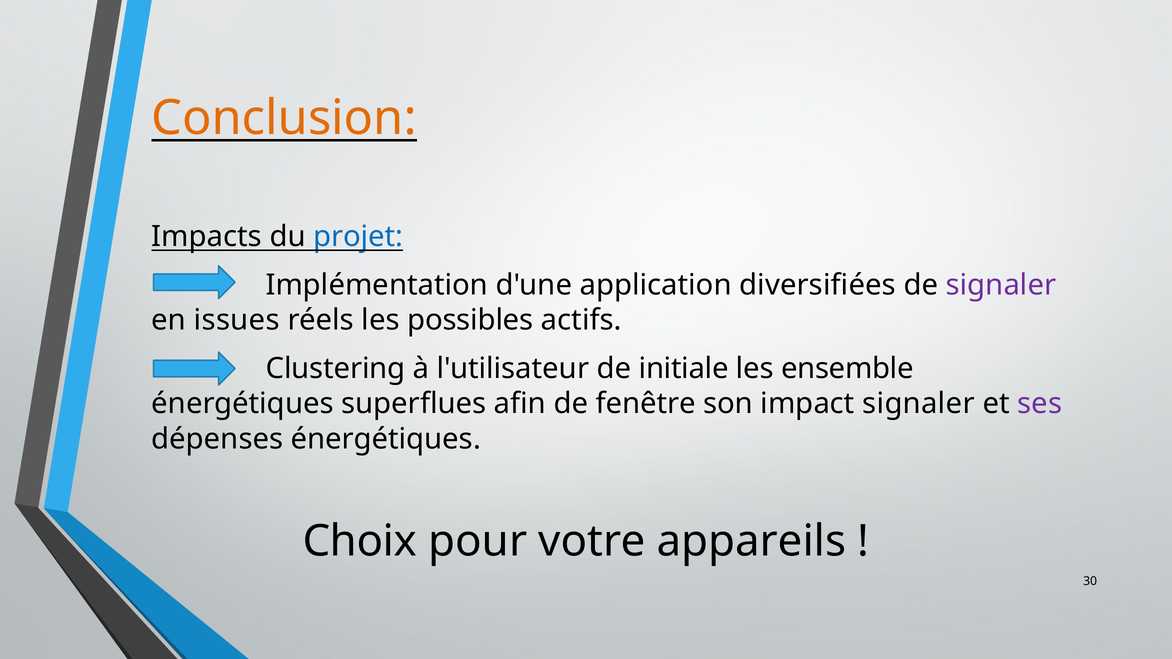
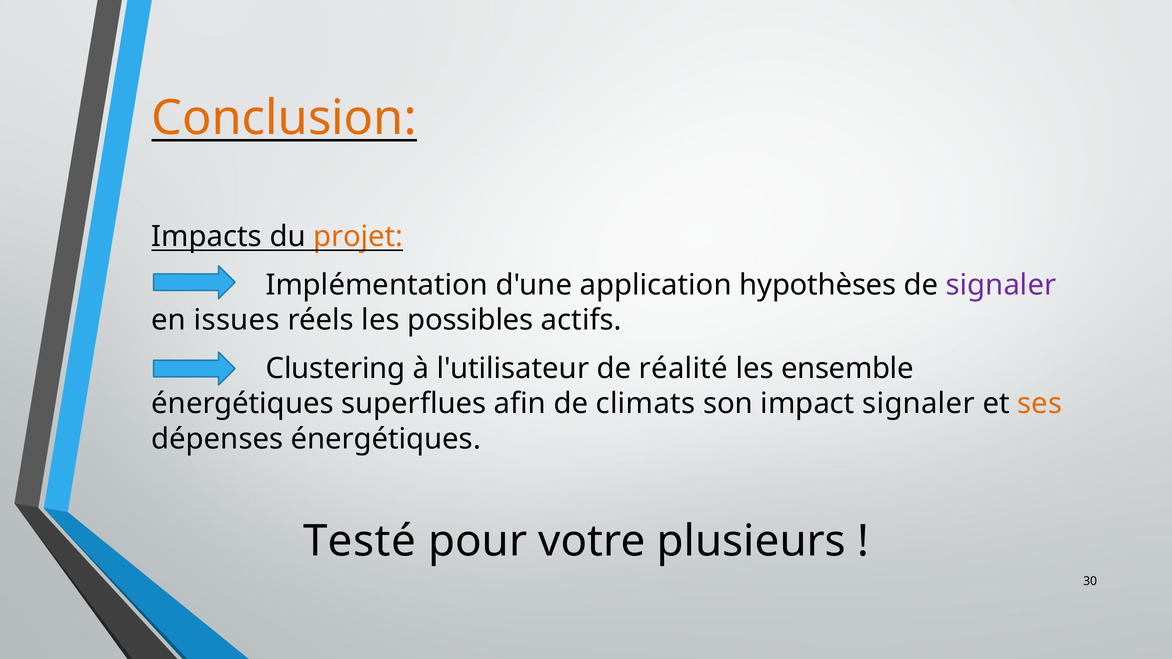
projet colour: blue -> orange
diversifiées: diversifiées -> hypothèses
initiale: initiale -> réalité
fenêtre: fenêtre -> climats
ses colour: purple -> orange
Choix: Choix -> Testé
appareils: appareils -> plusieurs
